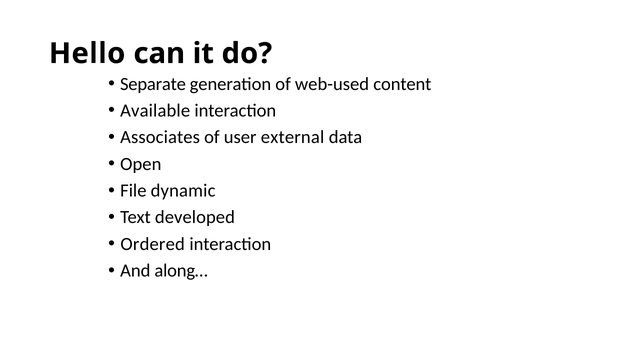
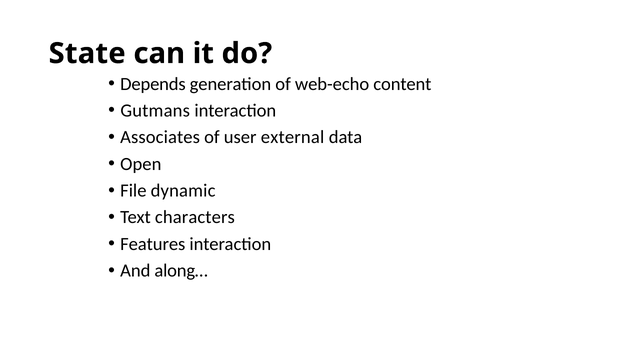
Hello: Hello -> State
Separate: Separate -> Depends
web-used: web-used -> web-echo
Available: Available -> Gutmans
developed: developed -> characters
Ordered: Ordered -> Features
